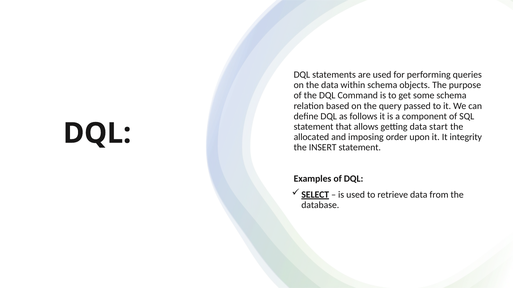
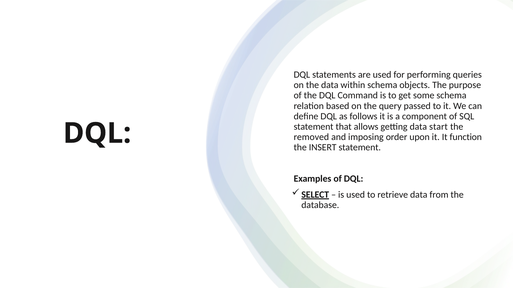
allocated: allocated -> removed
integrity: integrity -> function
